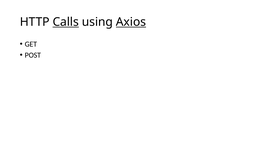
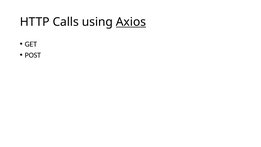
Calls underline: present -> none
